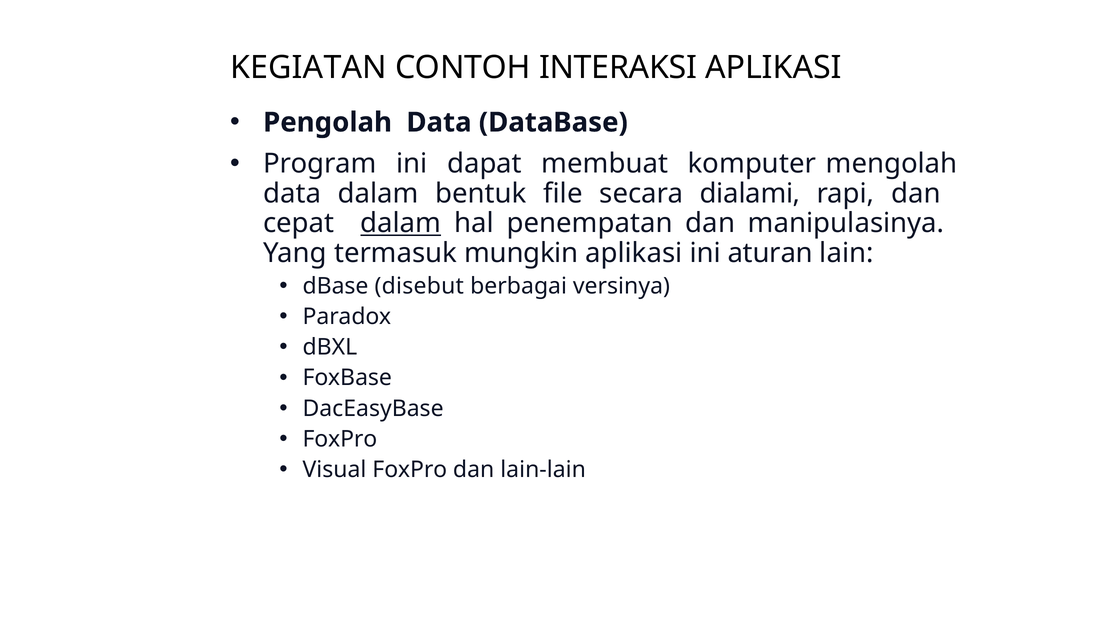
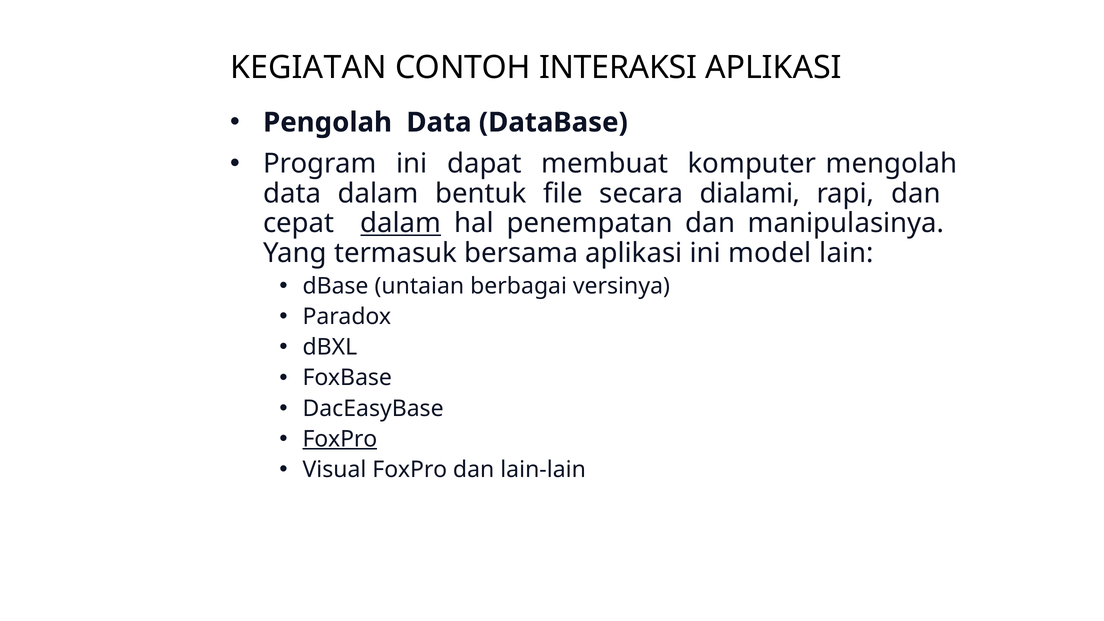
mungkin: mungkin -> bersama
aturan: aturan -> model
disebut: disebut -> untaian
FoxPro at (340, 439) underline: none -> present
